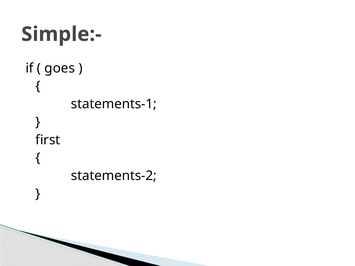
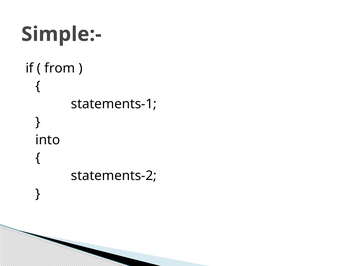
goes: goes -> from
first: first -> into
